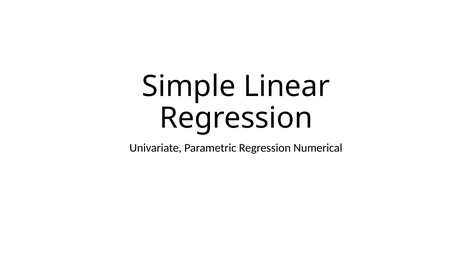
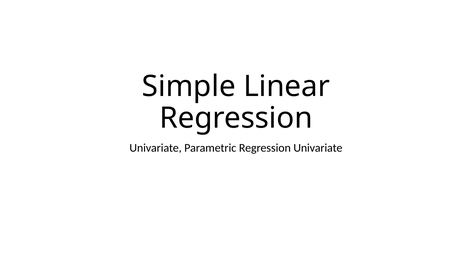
Parametric Regression Numerical: Numerical -> Univariate
